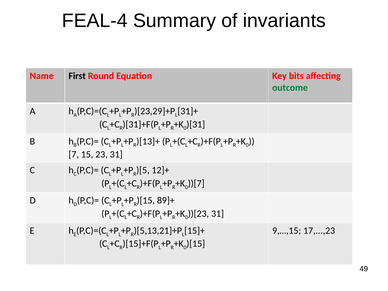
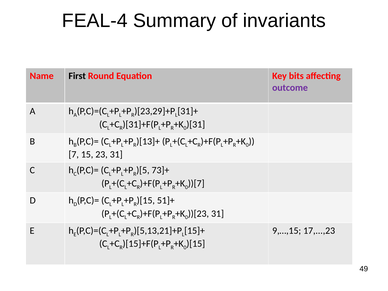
outcome colour: green -> purple
12]+: 12]+ -> 73]+
89]+: 89]+ -> 51]+
